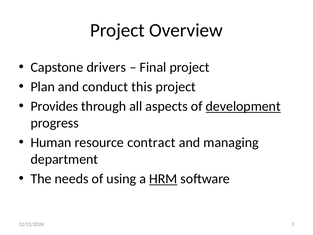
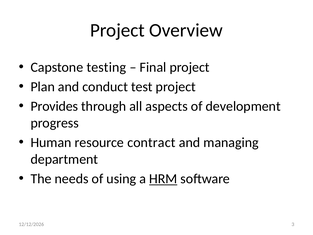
drivers: drivers -> testing
this: this -> test
development underline: present -> none
